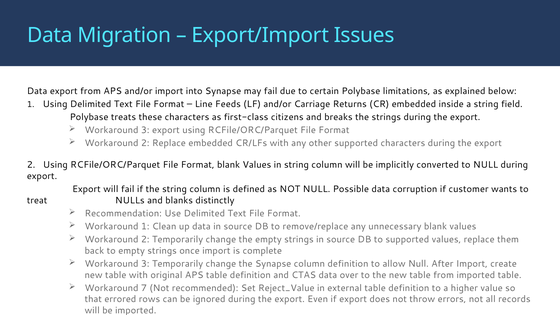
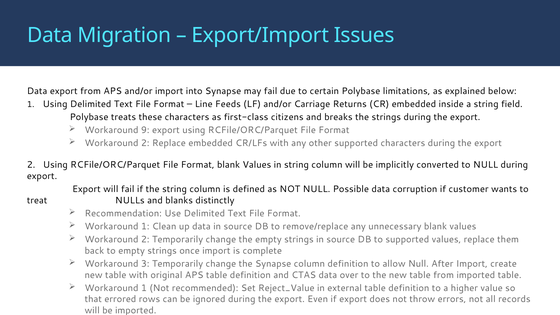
3 at (145, 130): 3 -> 9
7 at (144, 288): 7 -> 1
